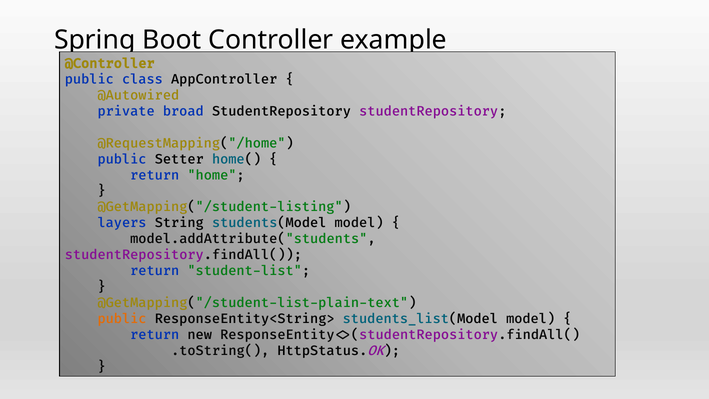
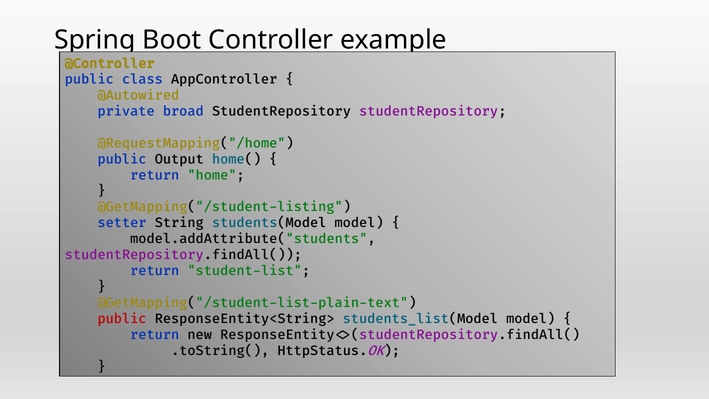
Setter: Setter -> Output
layers: layers -> setter
public at (122, 319) colour: orange -> red
